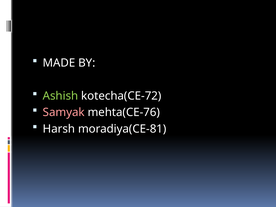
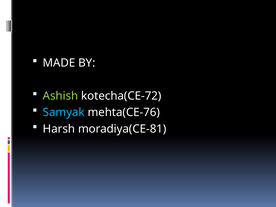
Samyak colour: pink -> light blue
